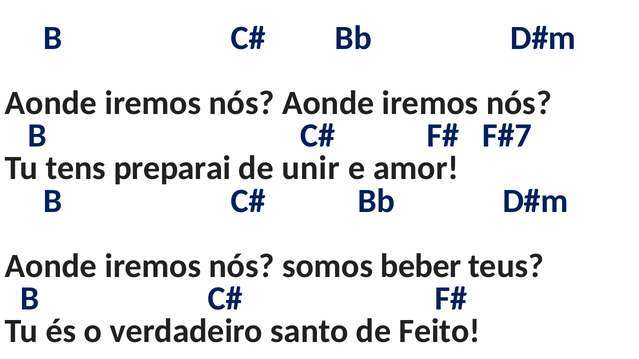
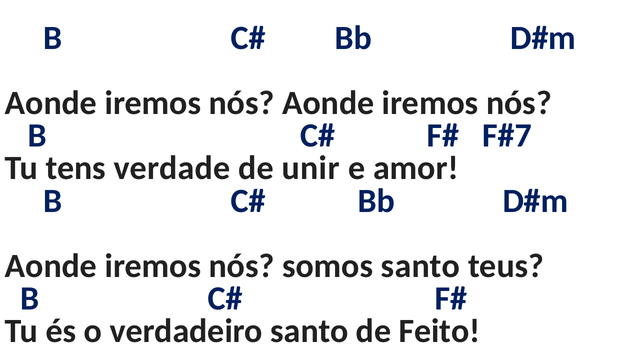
preparai: preparai -> verdade
somos beber: beber -> santo
